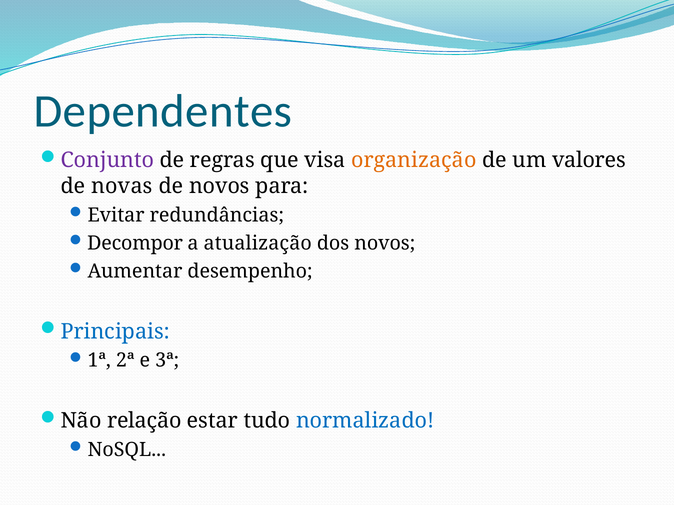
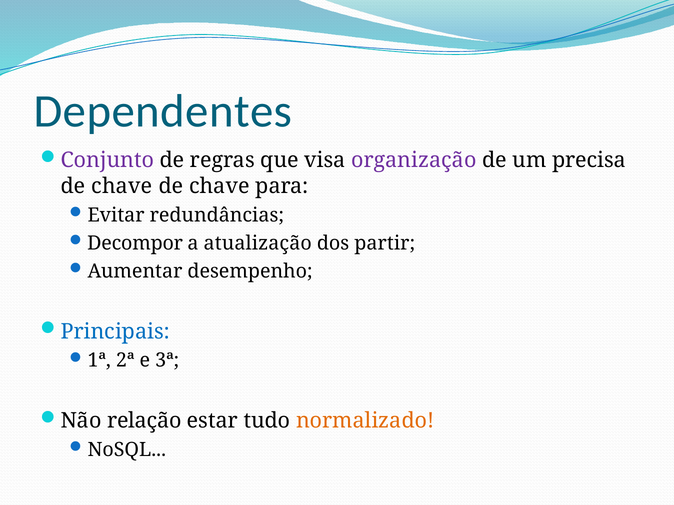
organização colour: orange -> purple
valores: valores -> precisa
novas at (122, 186): novas -> chave
novos at (219, 186): novos -> chave
dos novos: novos -> partir
normalizado colour: blue -> orange
